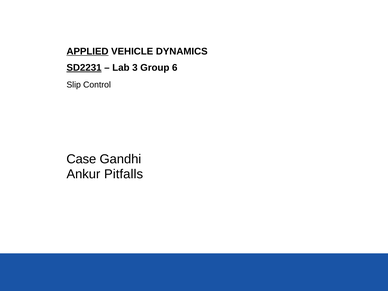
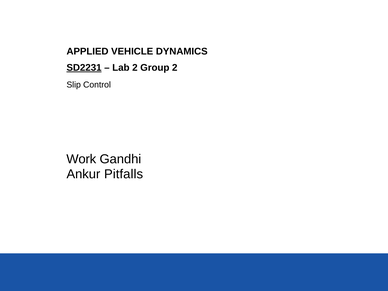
APPLIED underline: present -> none
Lab 3: 3 -> 2
Group 6: 6 -> 2
Case: Case -> Work
